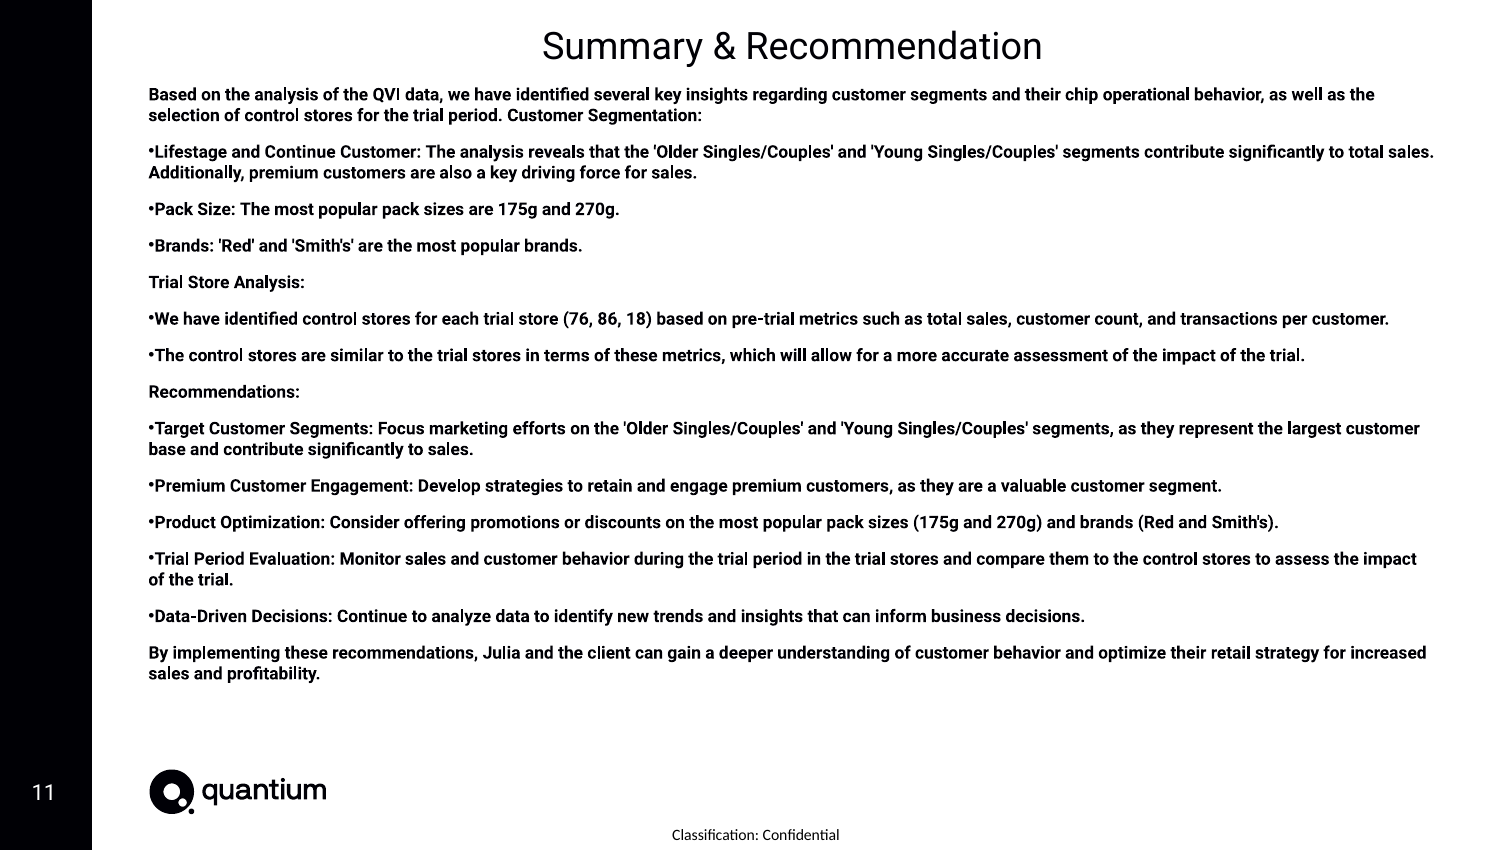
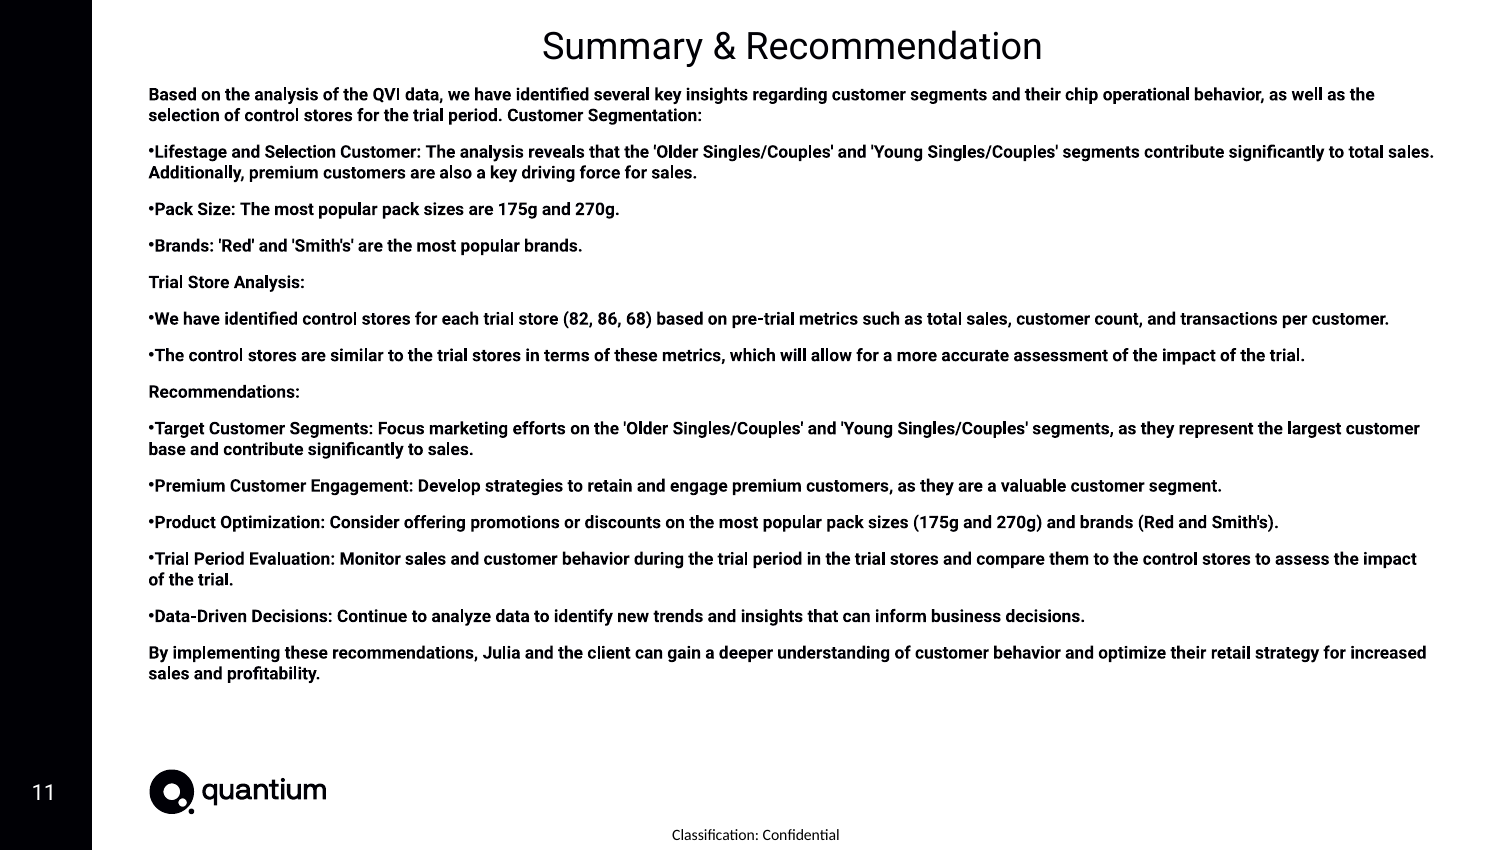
and Continue: Continue -> Selection
76: 76 -> 82
18: 18 -> 68
